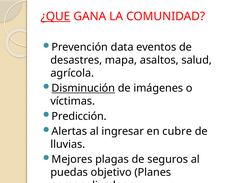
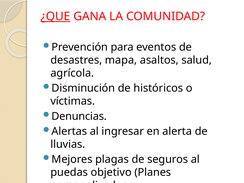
data: data -> para
Disminución underline: present -> none
imágenes: imágenes -> históricos
Predicción: Predicción -> Denuncias
cubre: cubre -> alerta
